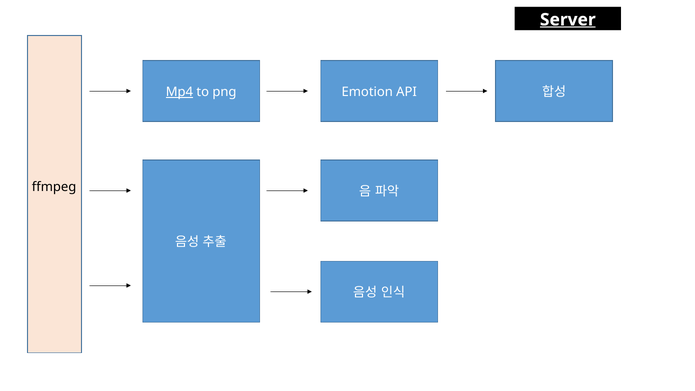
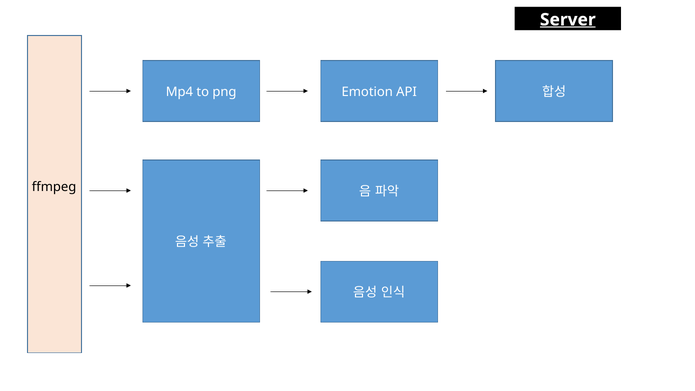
Mp4 underline: present -> none
